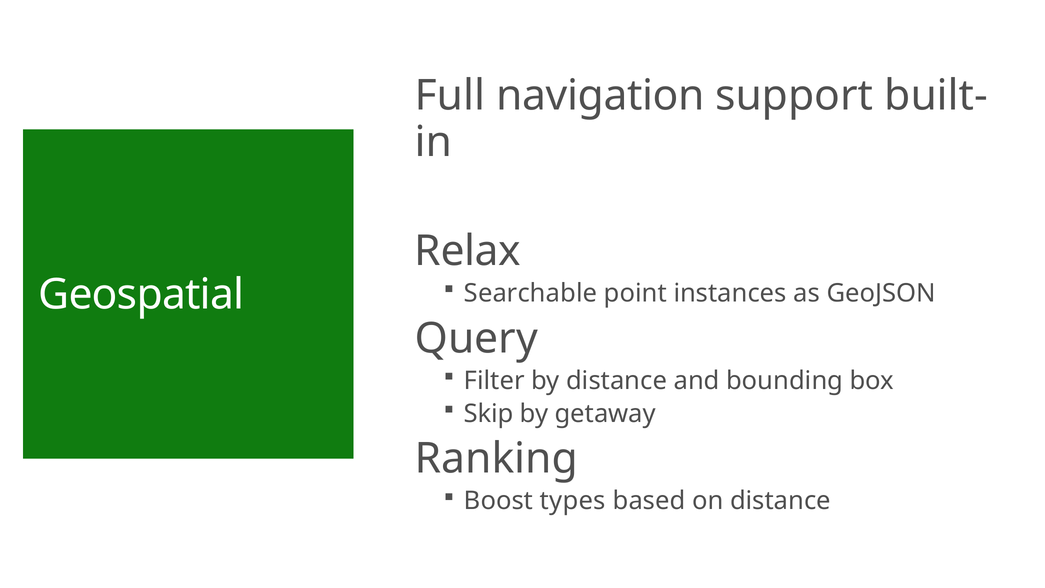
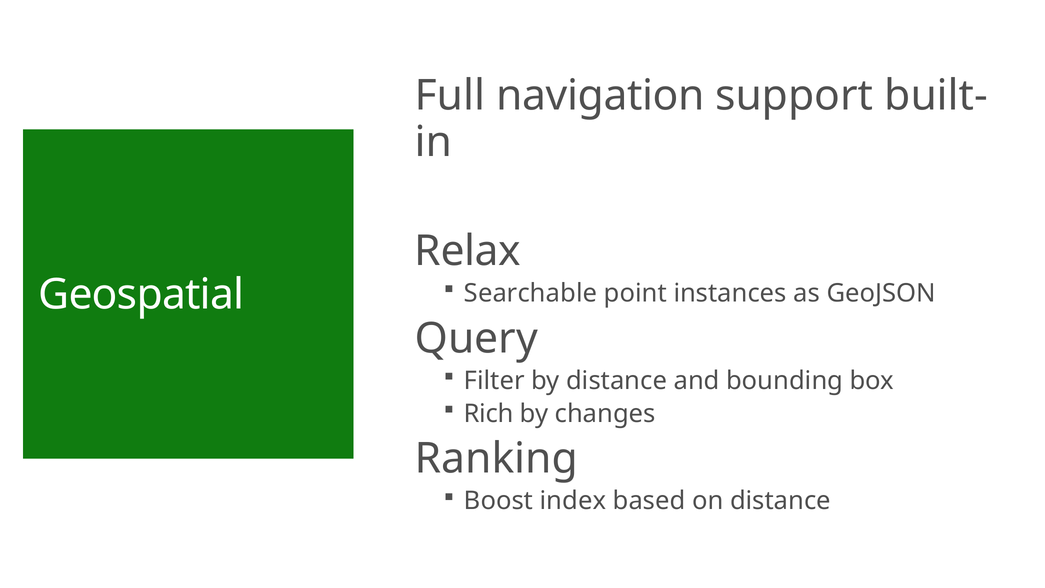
Skip: Skip -> Rich
getaway: getaway -> changes
types: types -> index
